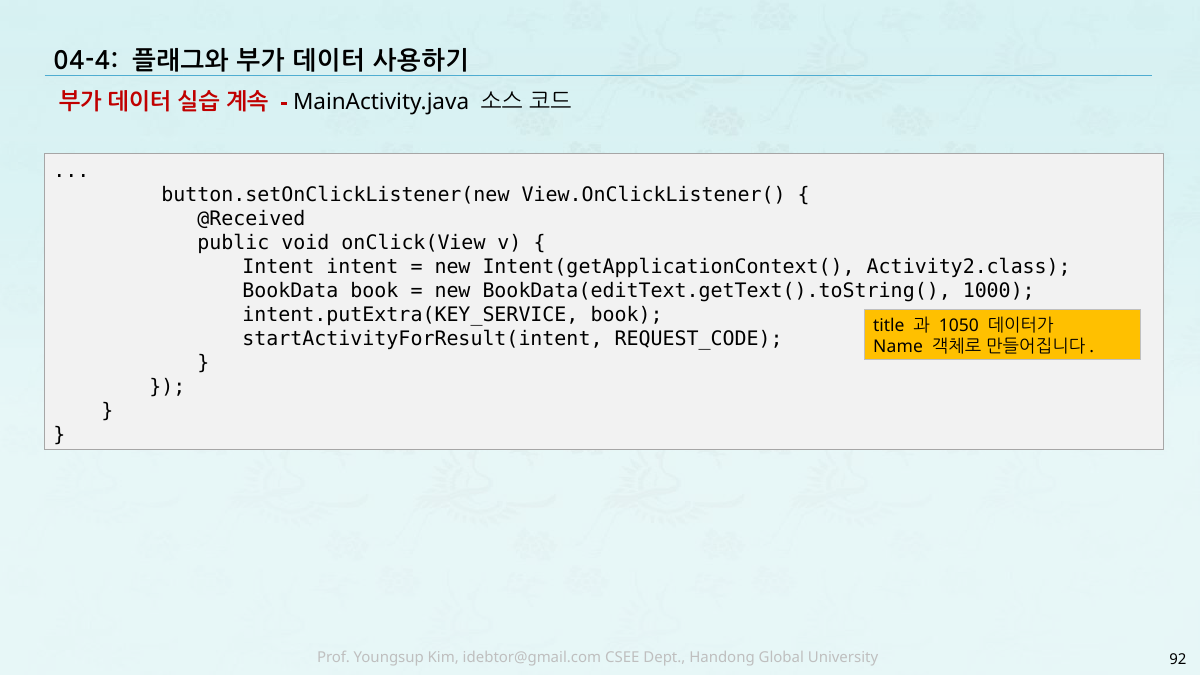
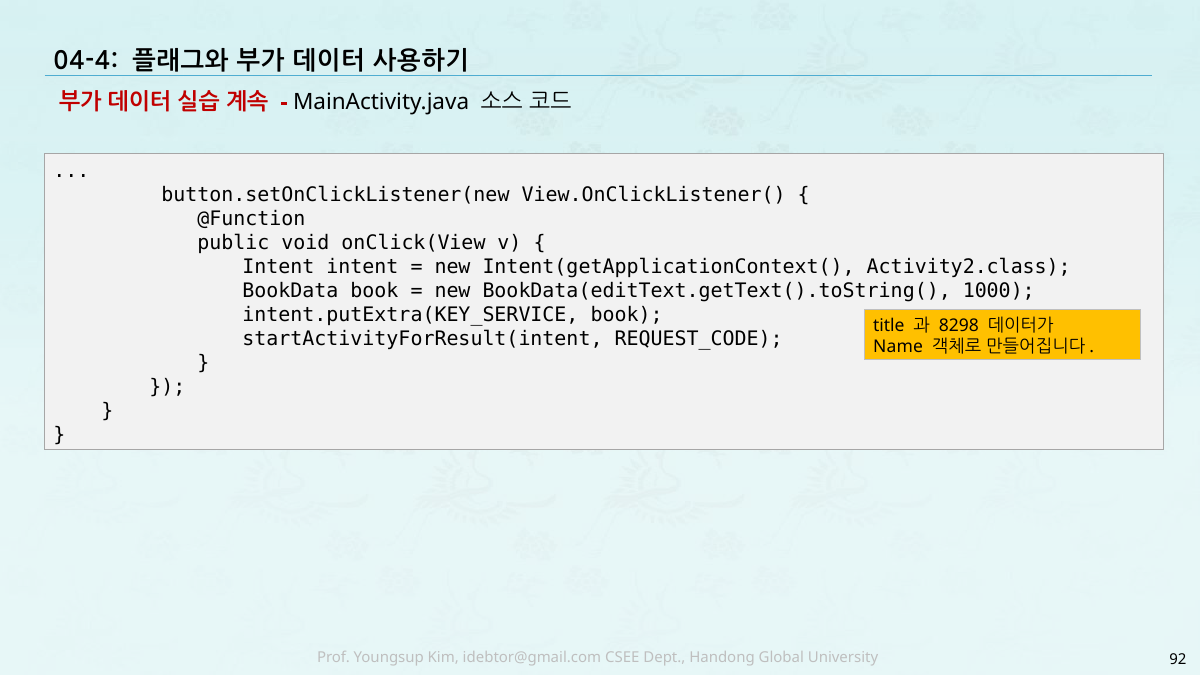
@Received: @Received -> @Function
1050: 1050 -> 8298
